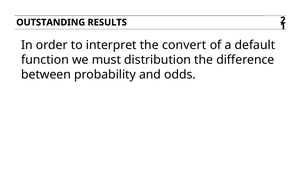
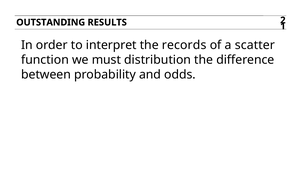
convert: convert -> records
default: default -> scatter
